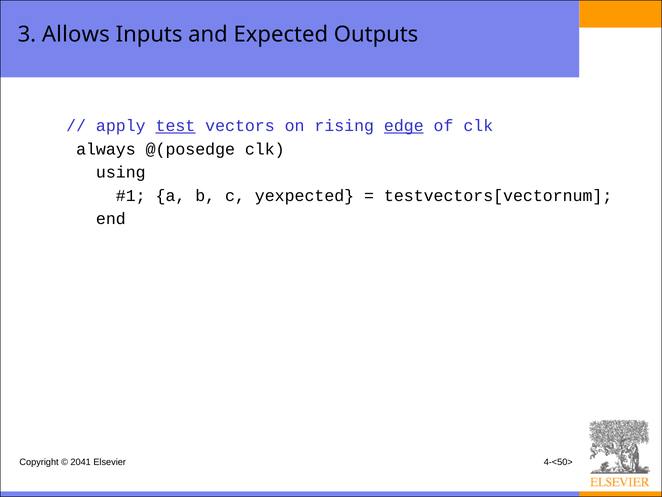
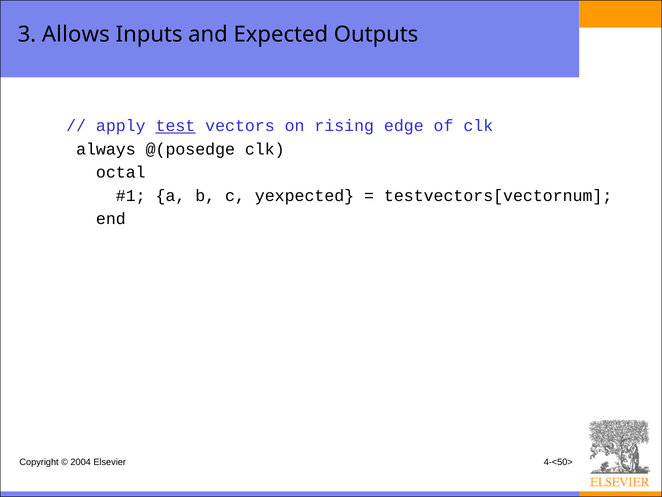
edge underline: present -> none
using: using -> octal
2041: 2041 -> 2004
